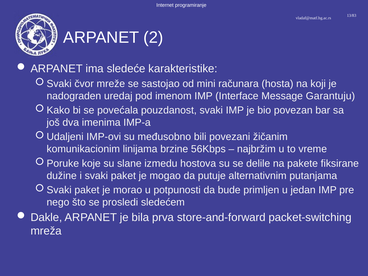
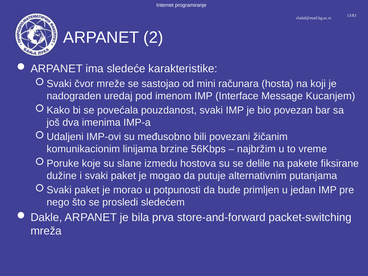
Garantuju: Garantuju -> Kucanjem
